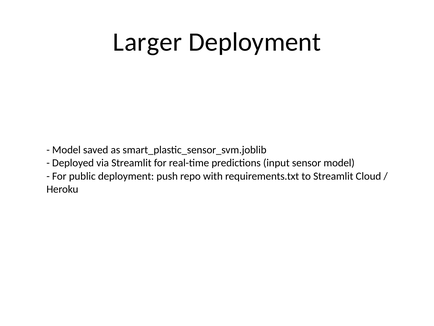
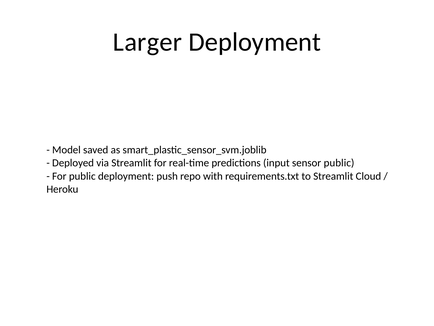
sensor model: model -> public
